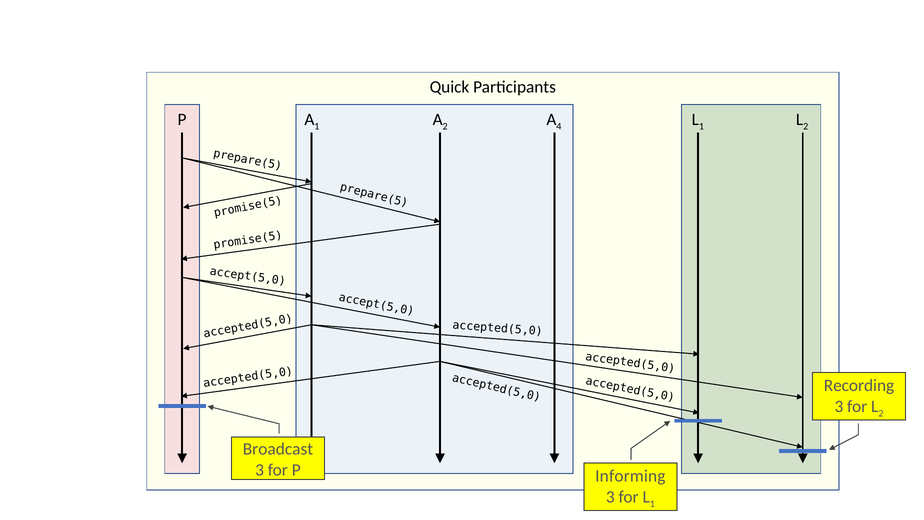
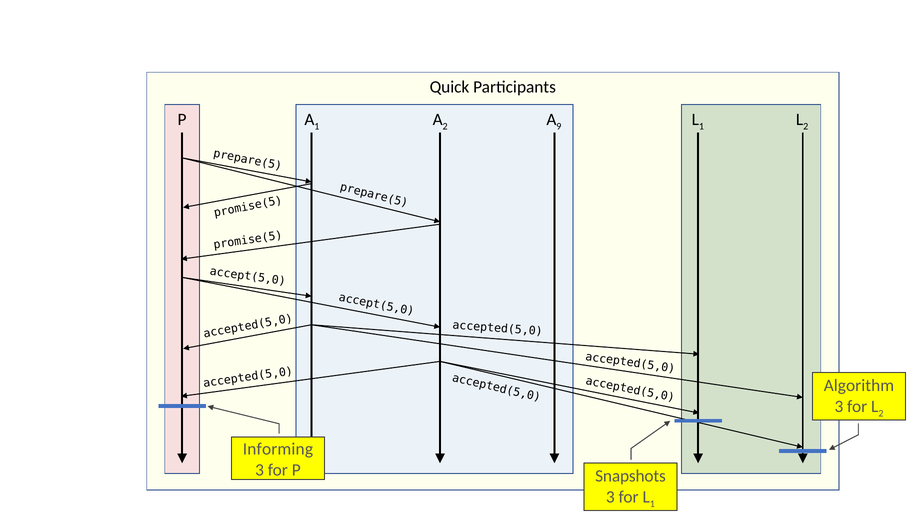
4: 4 -> 9
Recording: Recording -> Algorithm
Broadcast: Broadcast -> Informing
Informing: Informing -> Snapshots
